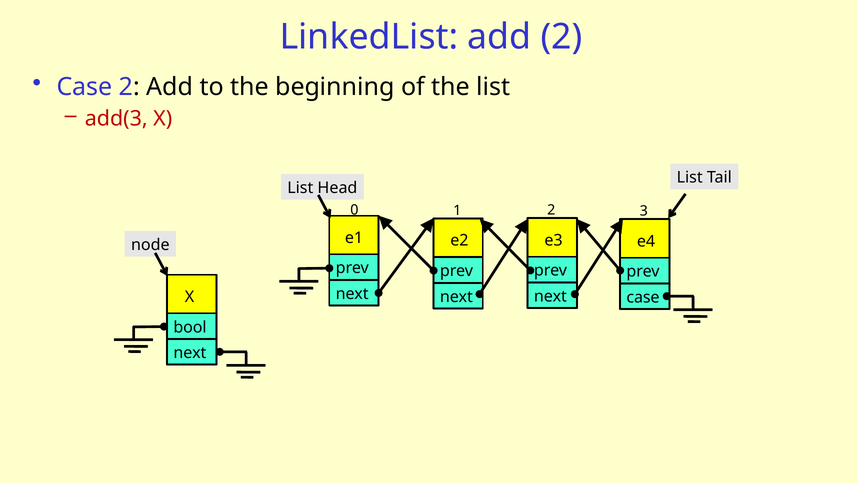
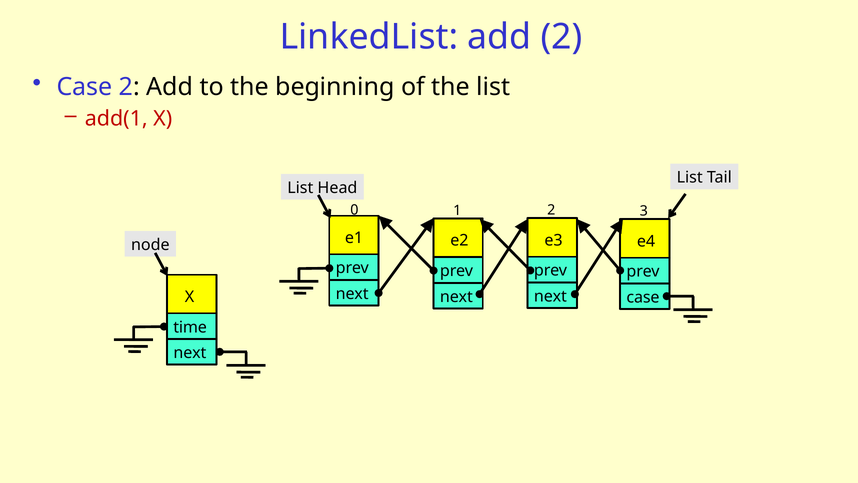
add(3: add(3 -> add(1
bool: bool -> time
